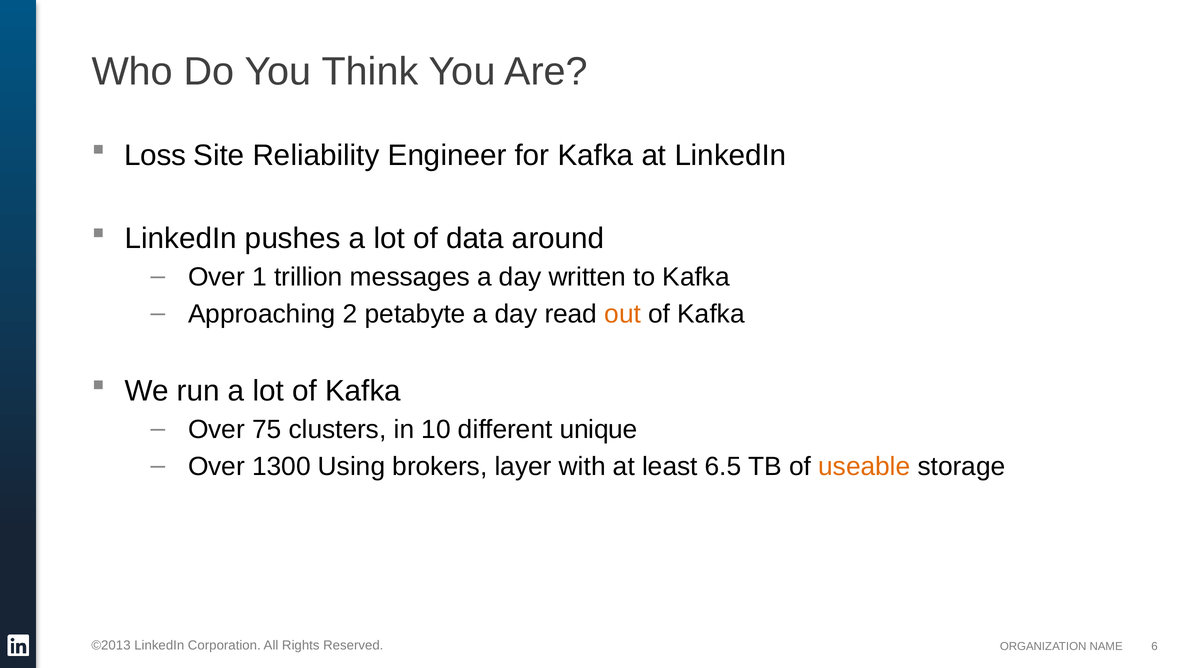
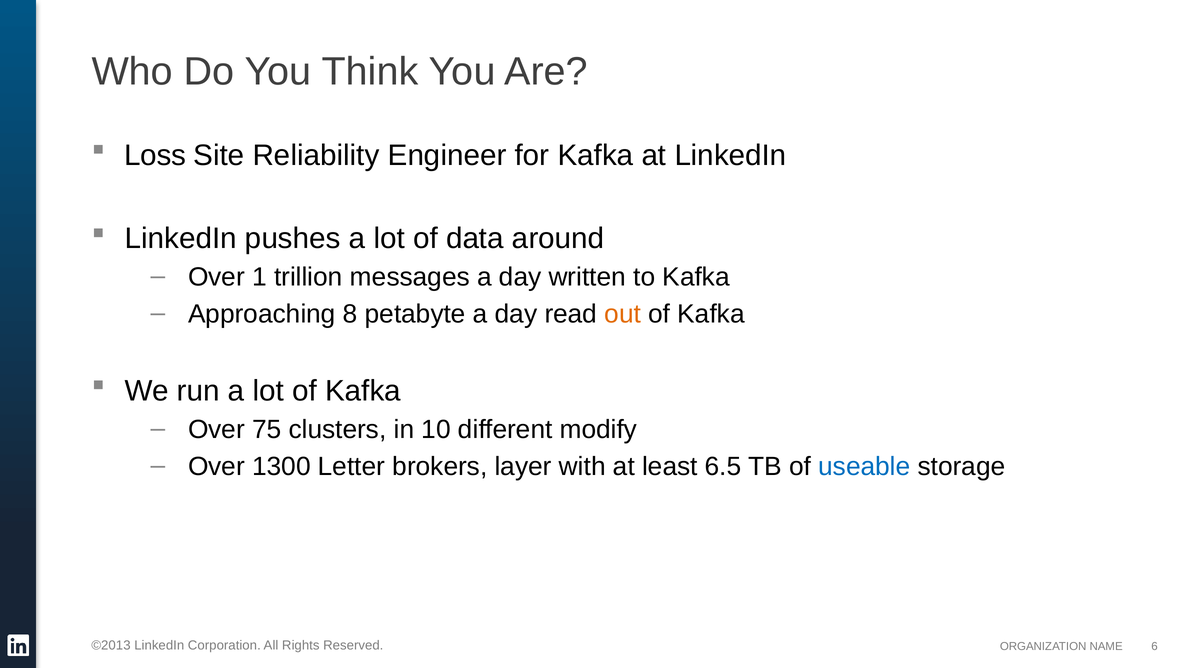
2: 2 -> 8
unique: unique -> modify
Using: Using -> Letter
useable colour: orange -> blue
